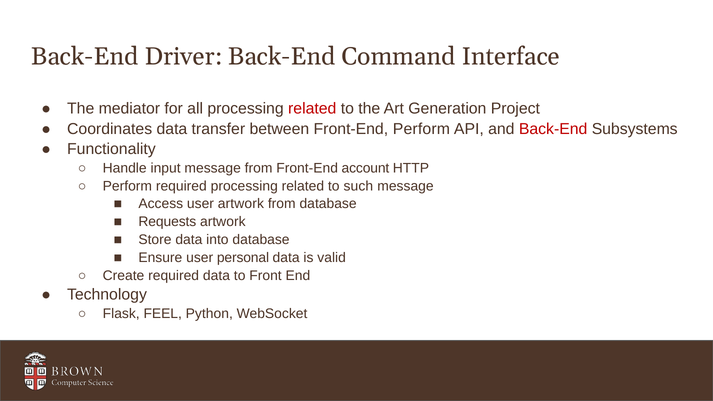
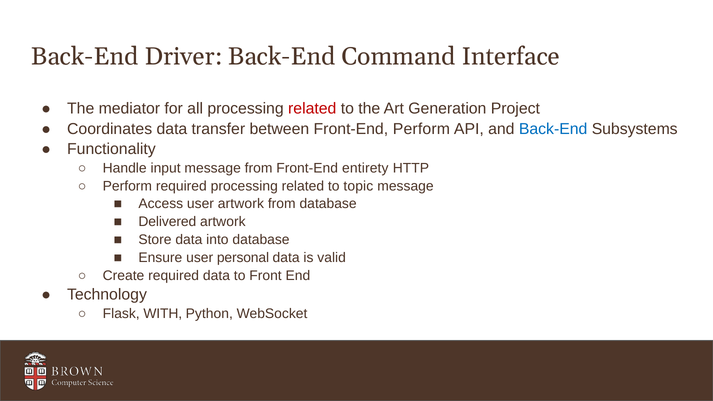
Back-End at (553, 129) colour: red -> blue
account: account -> entirety
such: such -> topic
Requests: Requests -> Delivered
FEEL: FEEL -> WITH
